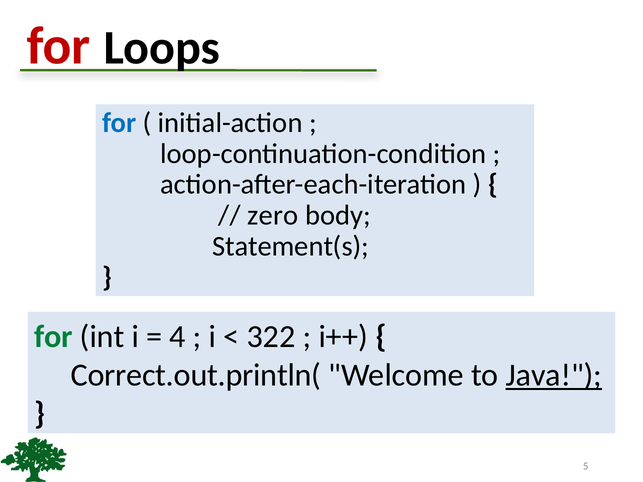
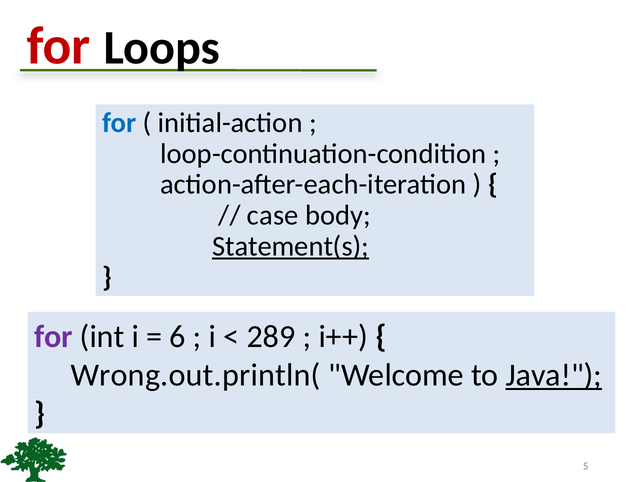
zero: zero -> case
Statement(s underline: none -> present
for at (54, 337) colour: green -> purple
4: 4 -> 6
322: 322 -> 289
Correct.out.println(: Correct.out.println( -> Wrong.out.println(
